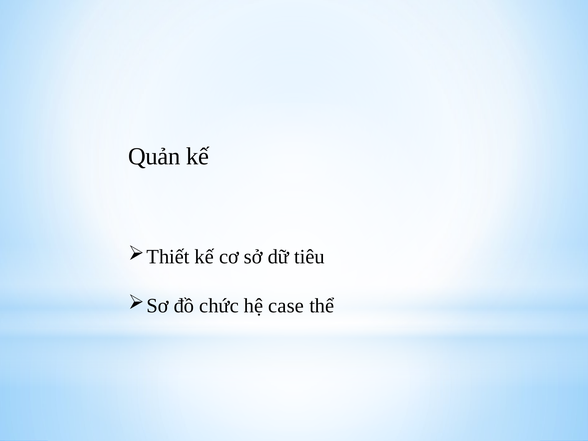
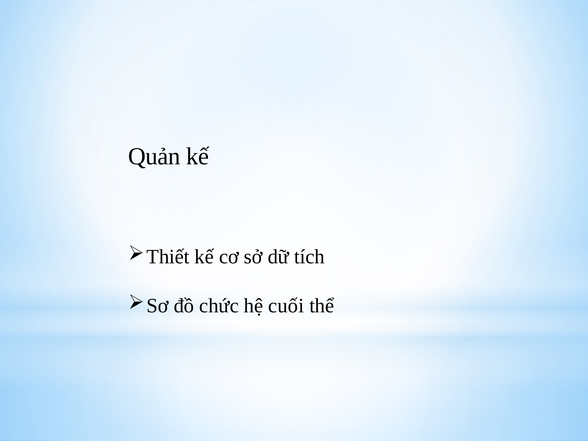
tiêu: tiêu -> tích
case: case -> cuối
